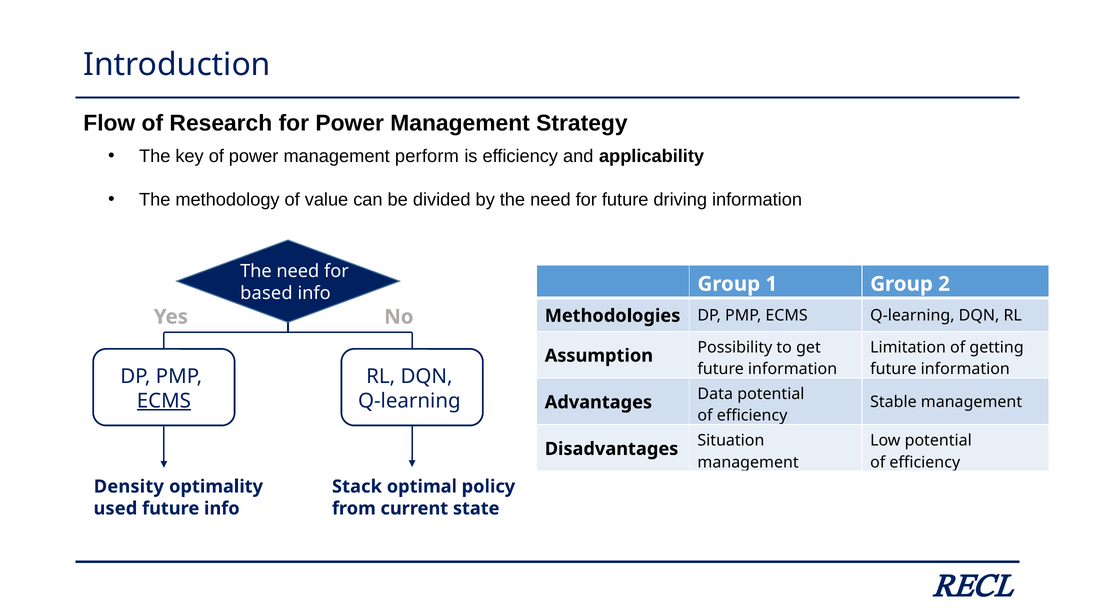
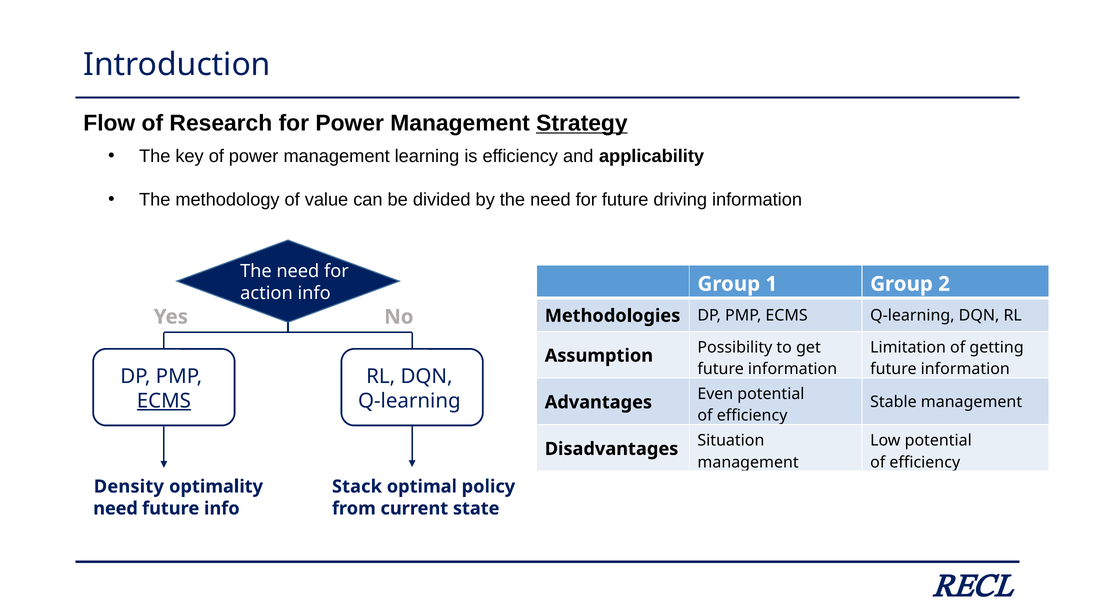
Strategy underline: none -> present
perform: perform -> learning
based: based -> action
Data: Data -> Even
used at (115, 508): used -> need
